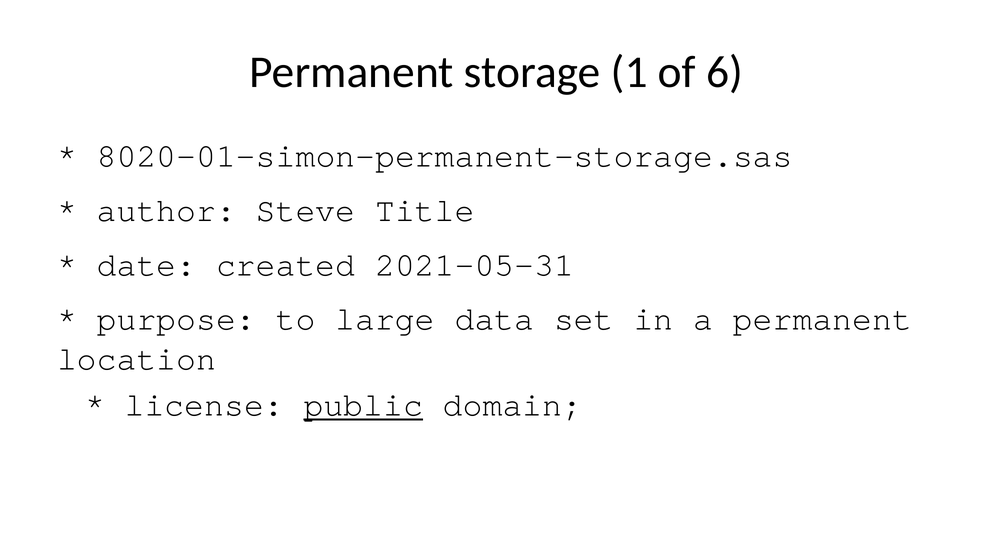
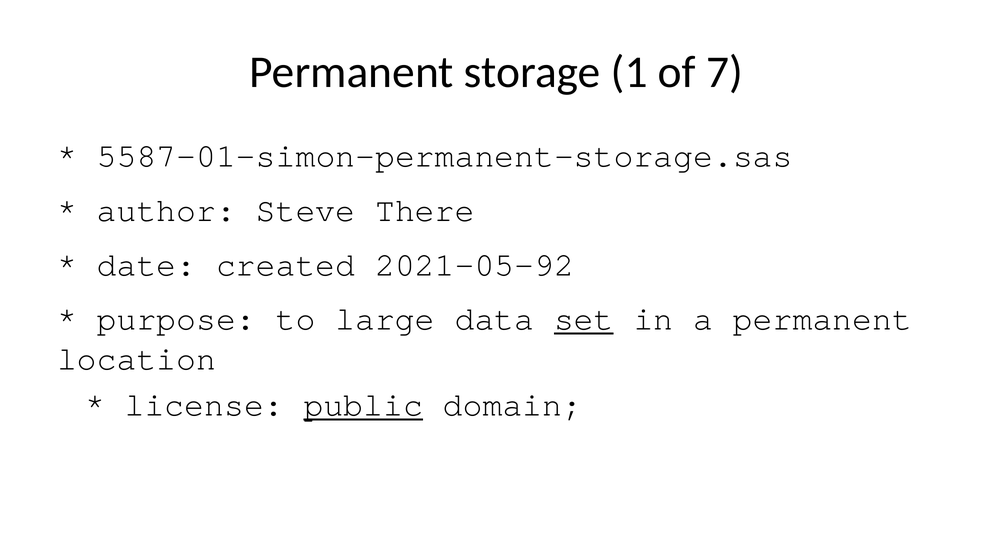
6: 6 -> 7
8020-01-simon-permanent-storage.sas: 8020-01-simon-permanent-storage.sas -> 5587-01-simon-permanent-storage.sas
Title: Title -> There
2021-05-31: 2021-05-31 -> 2021-05-92
set underline: none -> present
